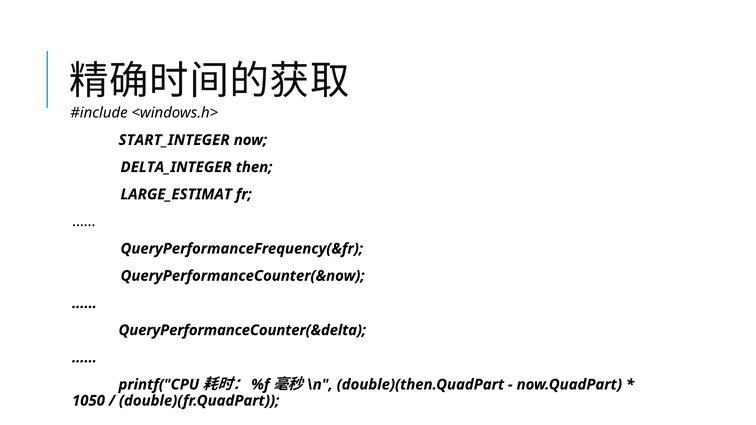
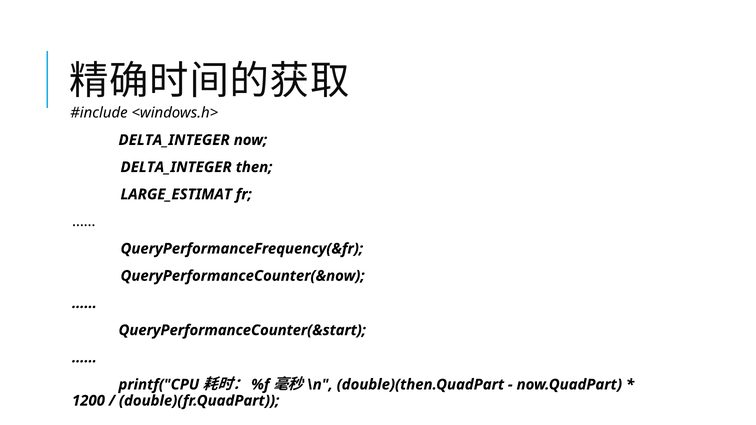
START_INTEGER at (174, 140): START_INTEGER -> DELTA_INTEGER
QueryPerformanceCounter(&delta: QueryPerformanceCounter(&delta -> QueryPerformanceCounter(&start
1050: 1050 -> 1200
